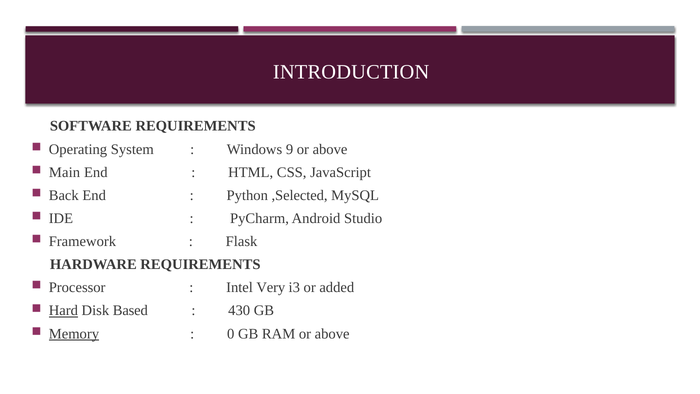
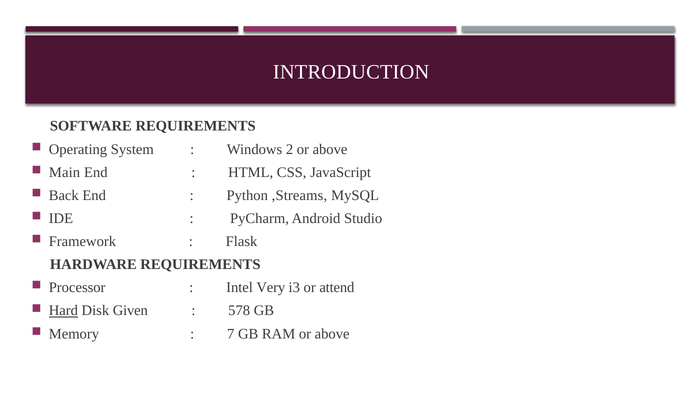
9: 9 -> 2
,Selected: ,Selected -> ,Streams
added: added -> attend
Based: Based -> Given
430: 430 -> 578
Memory underline: present -> none
0: 0 -> 7
